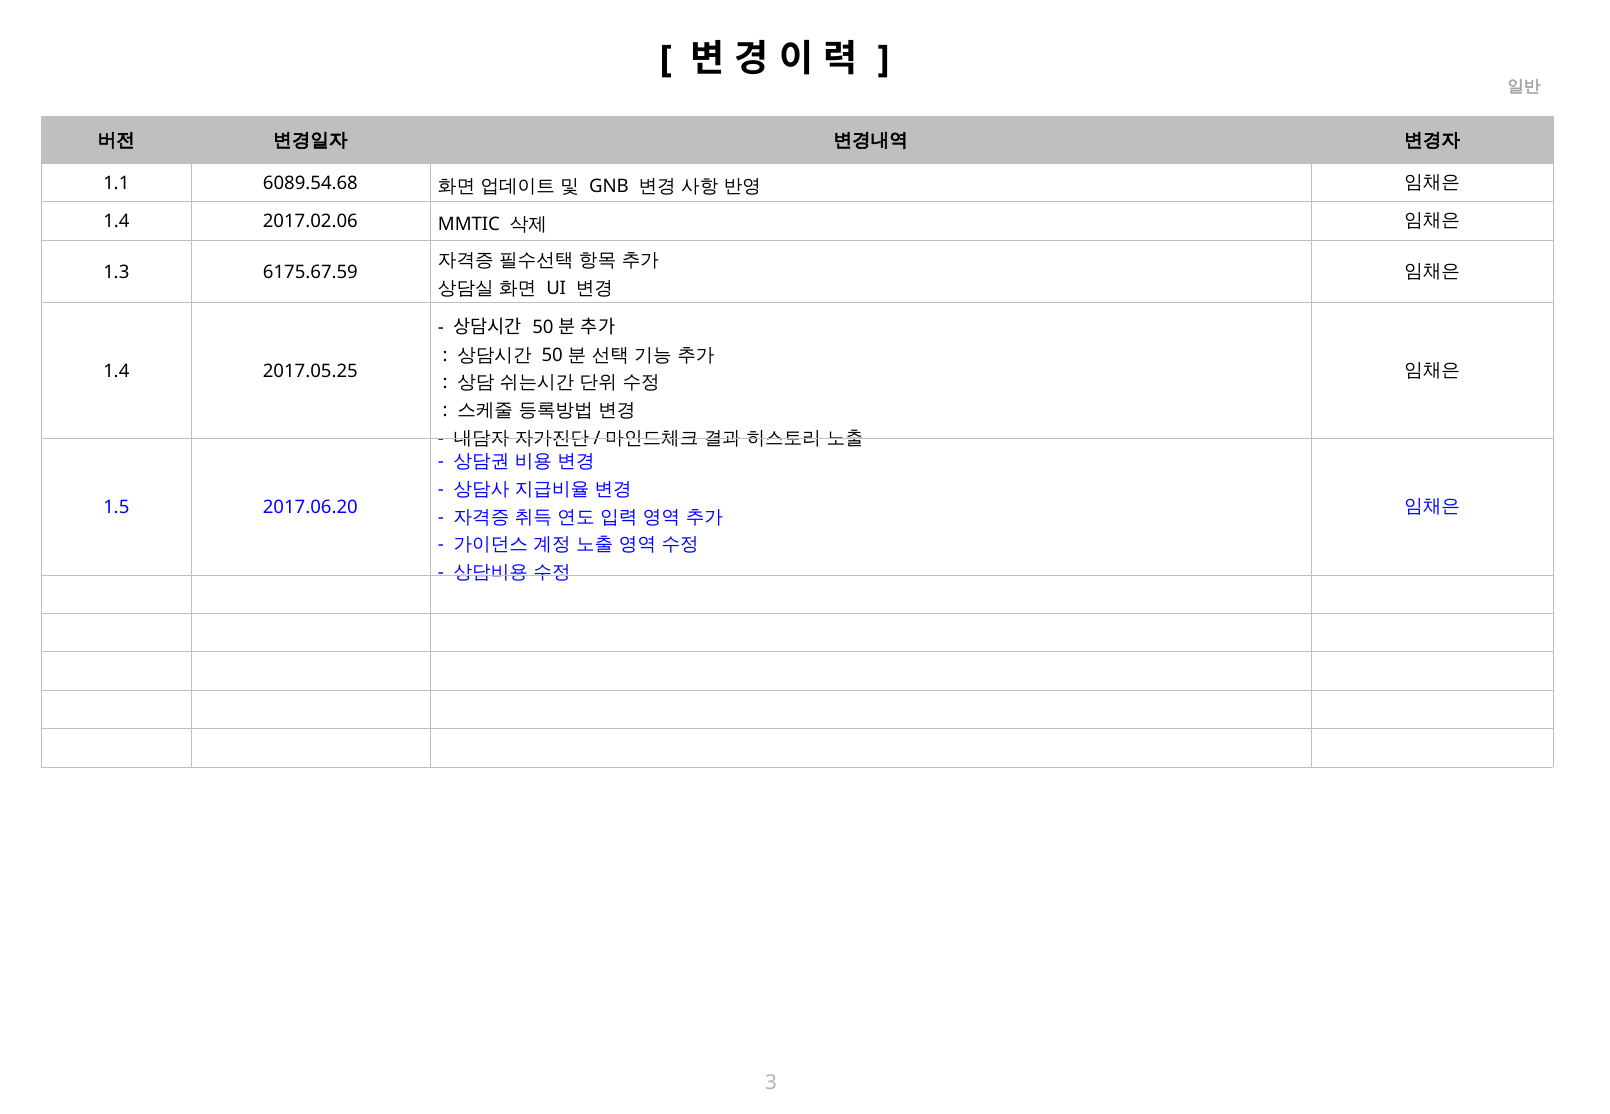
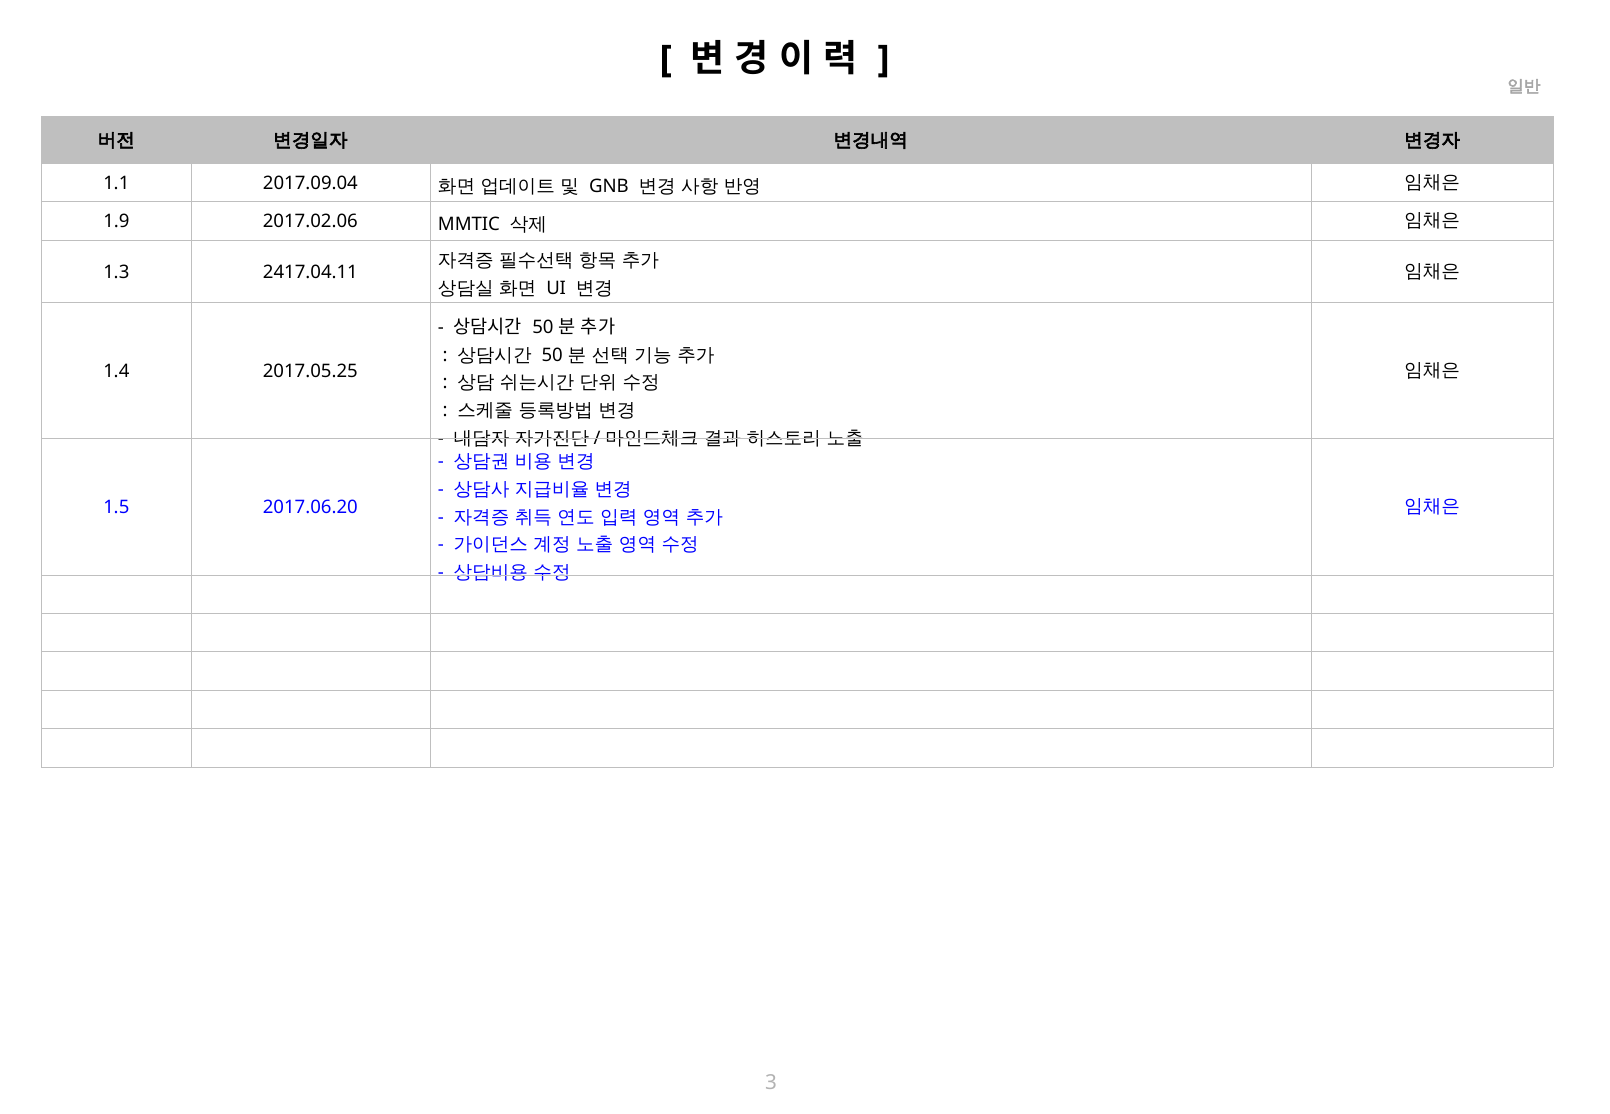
6089.54.68: 6089.54.68 -> 2017.09.04
1.4 at (116, 222): 1.4 -> 1.9
6175.67.59: 6175.67.59 -> 2417.04.11
